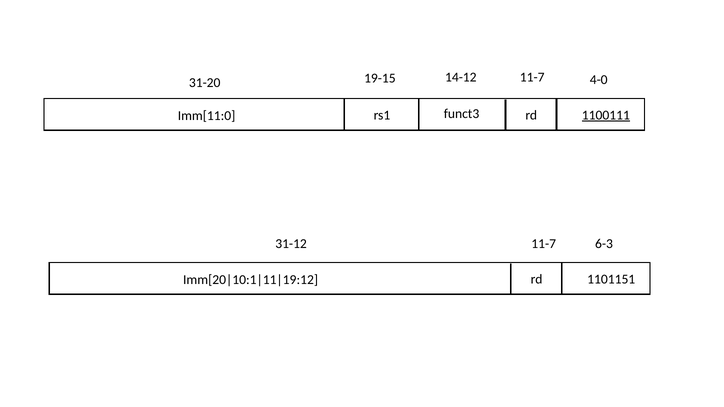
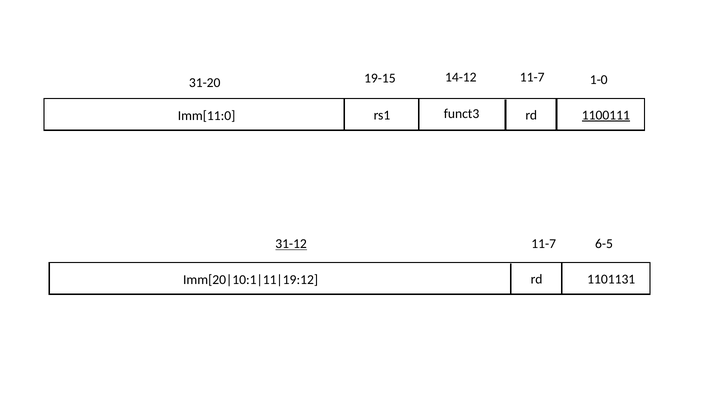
4-0: 4-0 -> 1-0
31-12 underline: none -> present
6-3: 6-3 -> 6-5
1101151: 1101151 -> 1101131
